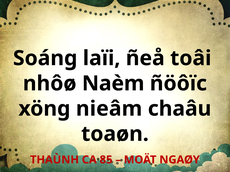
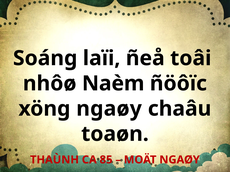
xöng nieâm: nieâm -> ngaøy
